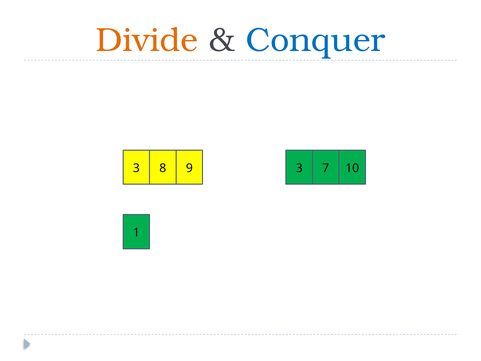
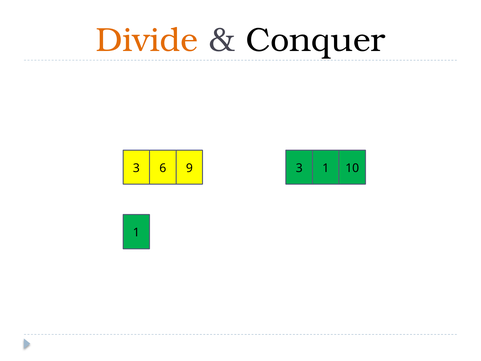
Conquer colour: blue -> black
8: 8 -> 6
3 7: 7 -> 1
